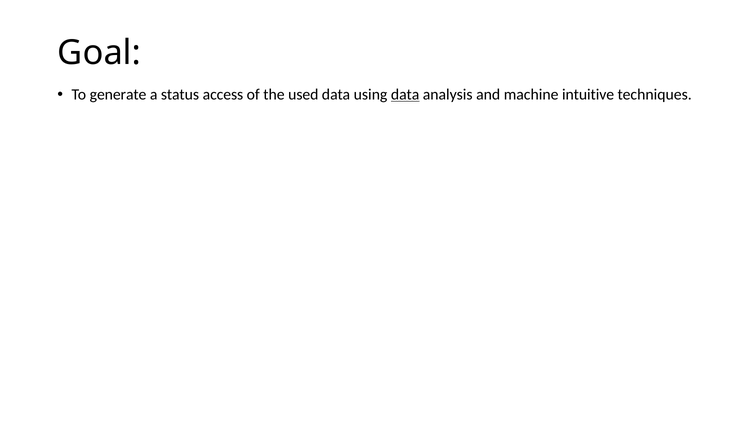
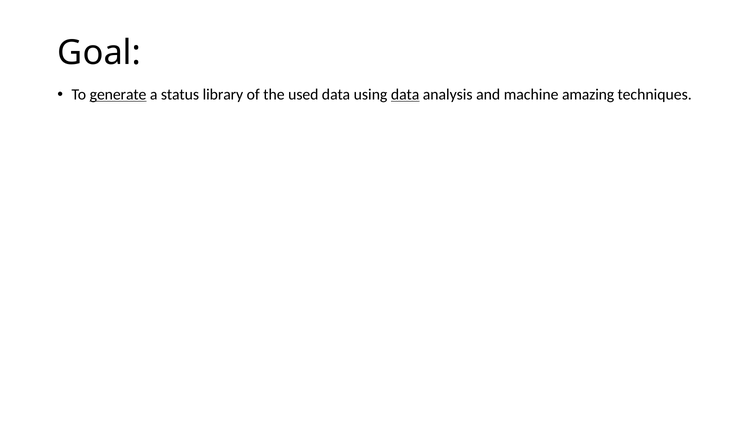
generate underline: none -> present
access: access -> library
intuitive: intuitive -> amazing
